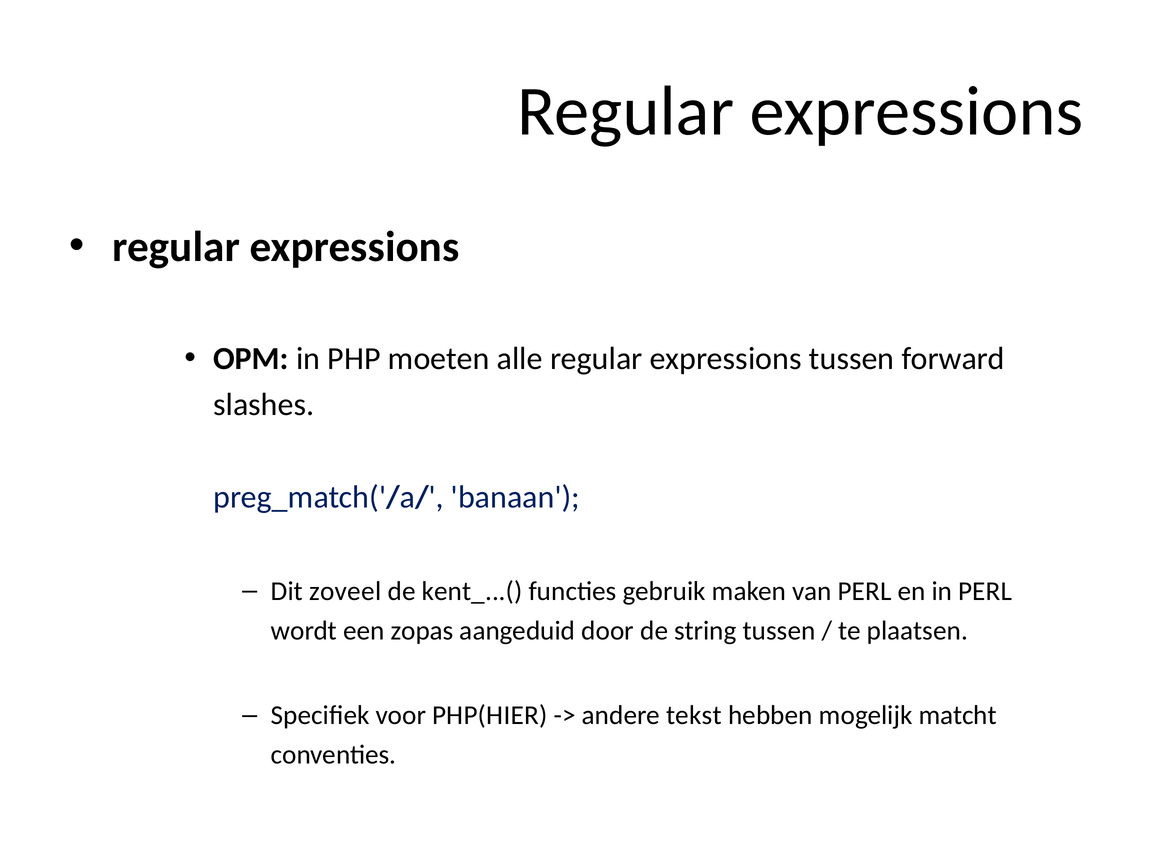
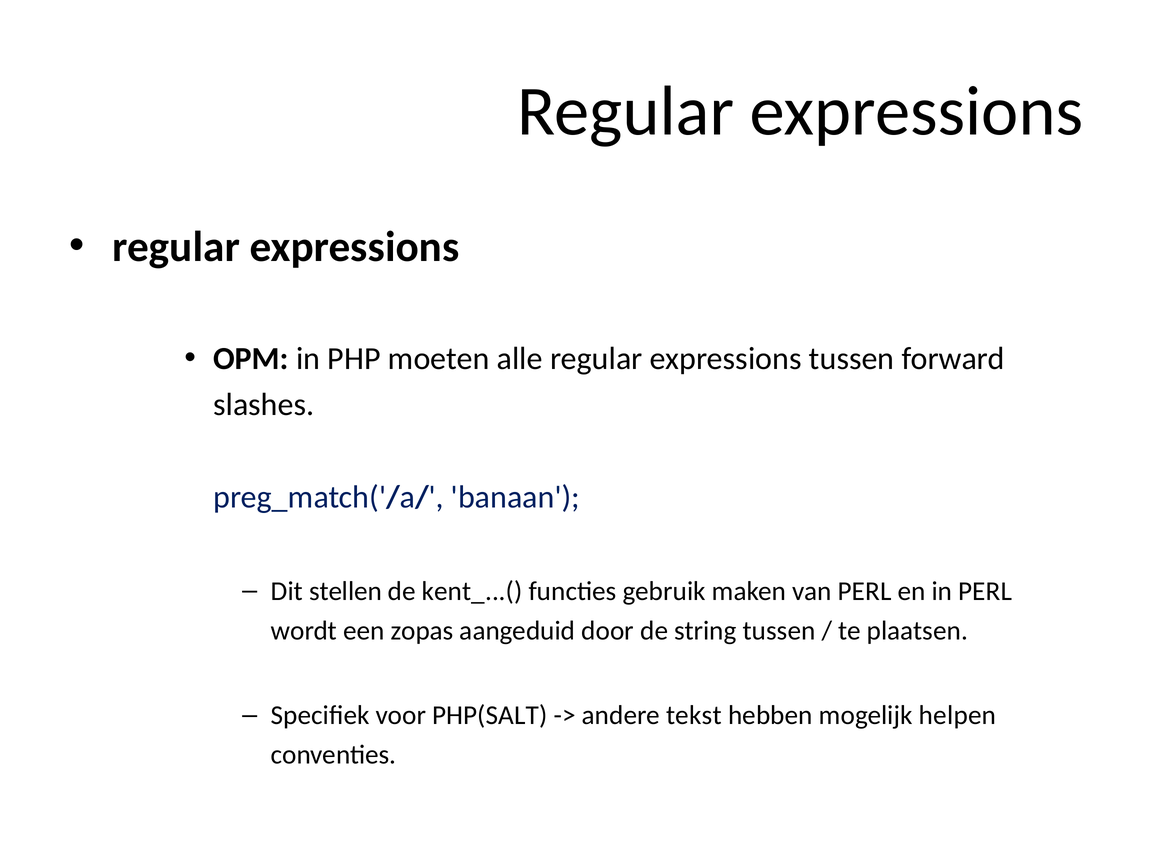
zoveel: zoveel -> stellen
PHP(HIER: PHP(HIER -> PHP(SALT
matcht: matcht -> helpen
